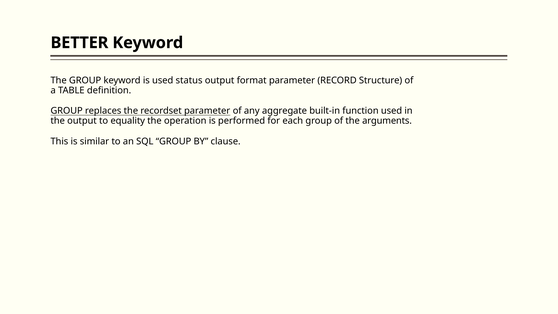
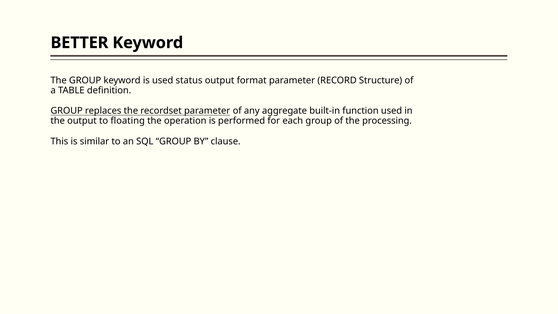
equality: equality -> floating
arguments: arguments -> processing
